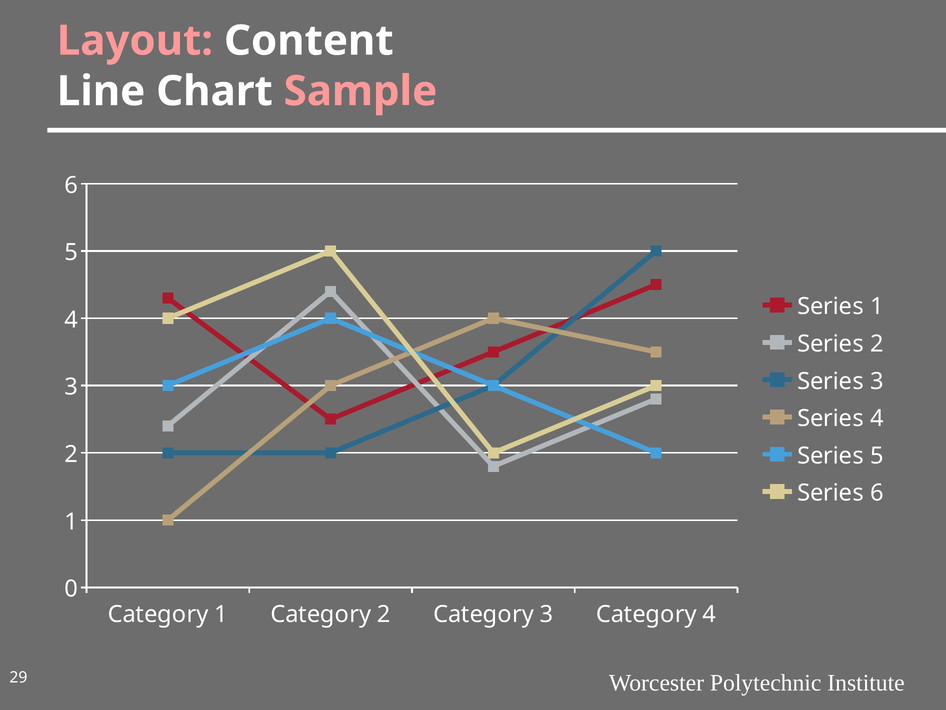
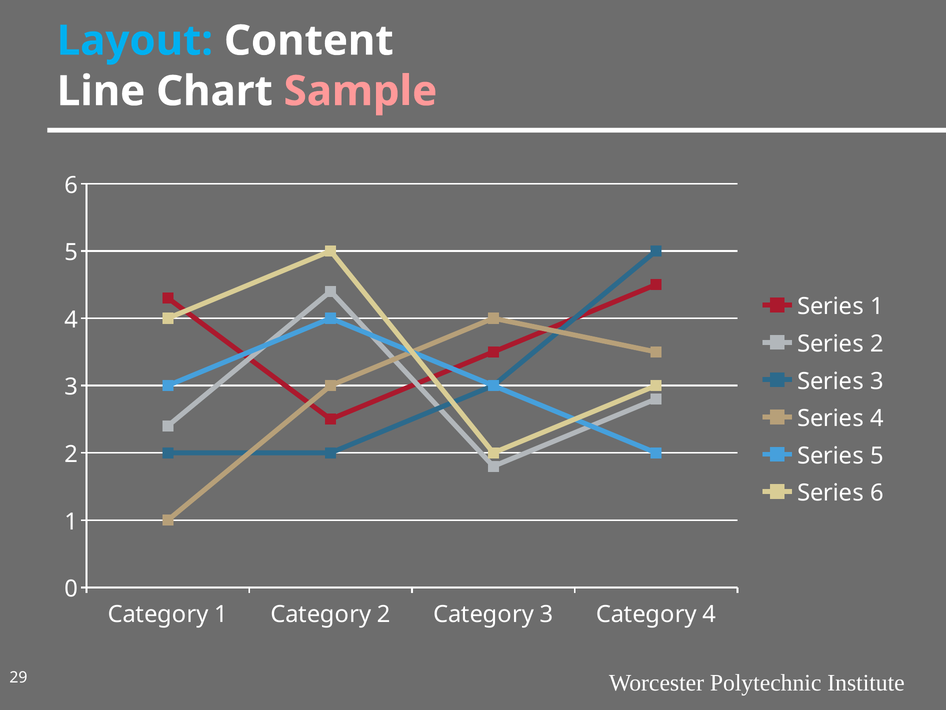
Layout colour: pink -> light blue
